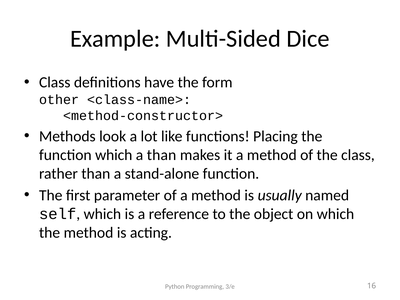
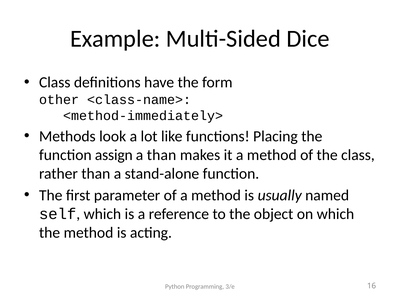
<method-constructor>: <method-constructor> -> <method-immediately>
function which: which -> assign
